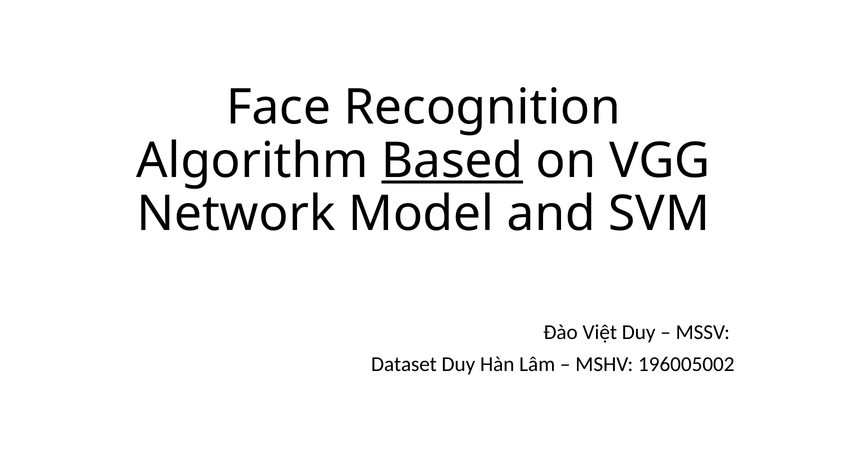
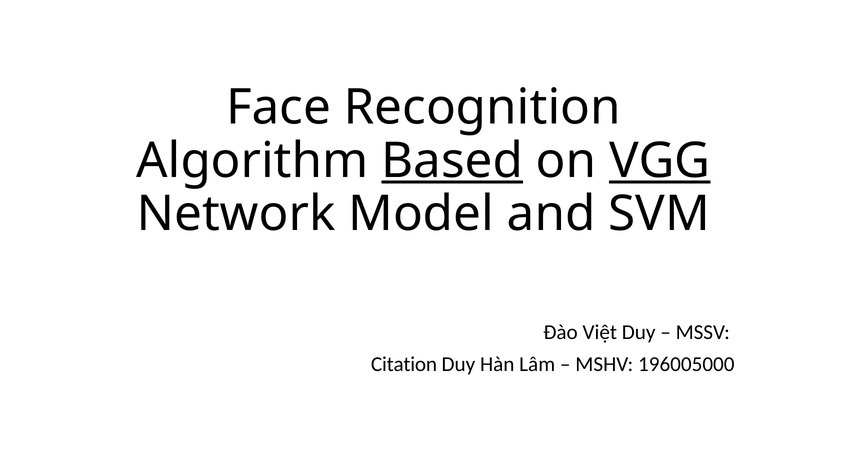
VGG underline: none -> present
Dataset: Dataset -> Citation
196005002: 196005002 -> 196005000
